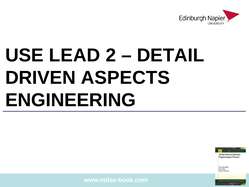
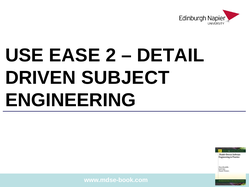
LEAD: LEAD -> EASE
ASPECTS: ASPECTS -> SUBJECT
